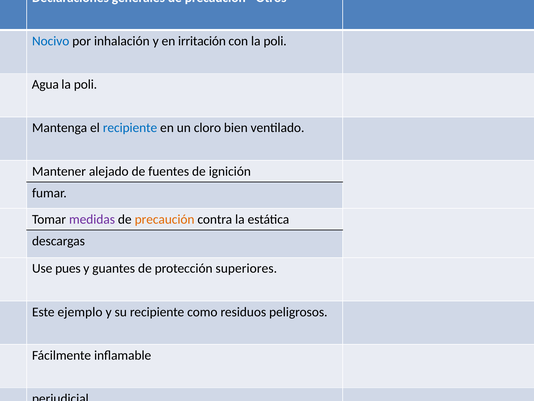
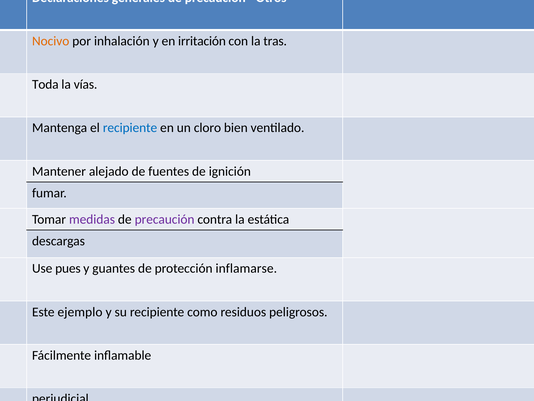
Nocivo at (51, 41) colour: blue -> orange
con la poli: poli -> tras
Agua at (45, 84): Agua -> Toda
poli at (86, 84): poli -> vías
precaución at (165, 219) colour: orange -> purple
protección superiores: superiores -> inflamarse
